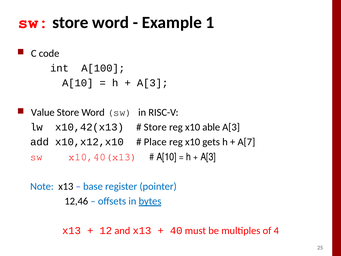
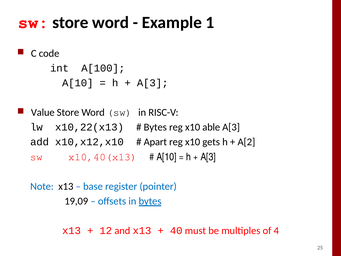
x10,42(x13: x10,42(x13 -> x10,22(x13
Store at (155, 127): Store -> Bytes
Place: Place -> Apart
A[7: A[7 -> A[2
12,46: 12,46 -> 19,09
